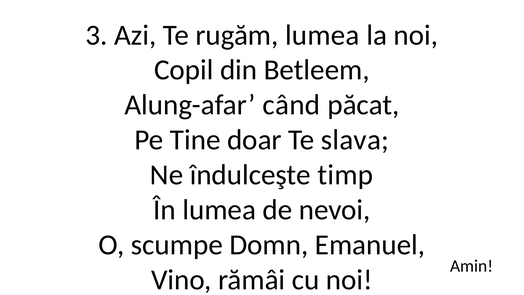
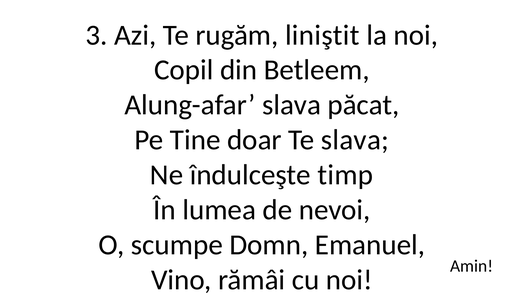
rugăm lumea: lumea -> liniştit
Alung-afar când: când -> slava
